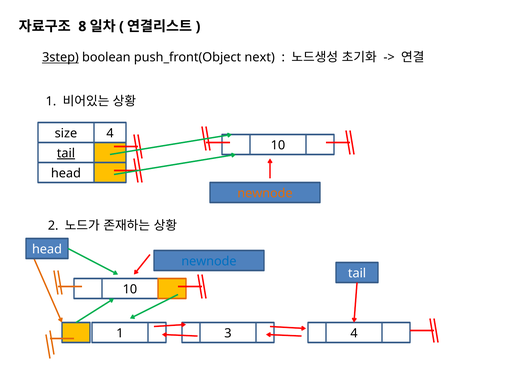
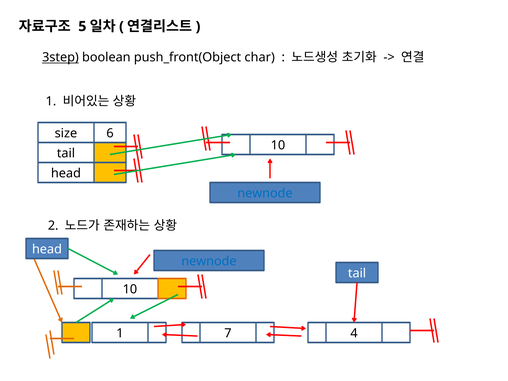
8: 8 -> 5
next: next -> char
size 4: 4 -> 6
tail at (66, 153) underline: present -> none
newnode at (265, 193) colour: orange -> blue
3: 3 -> 7
